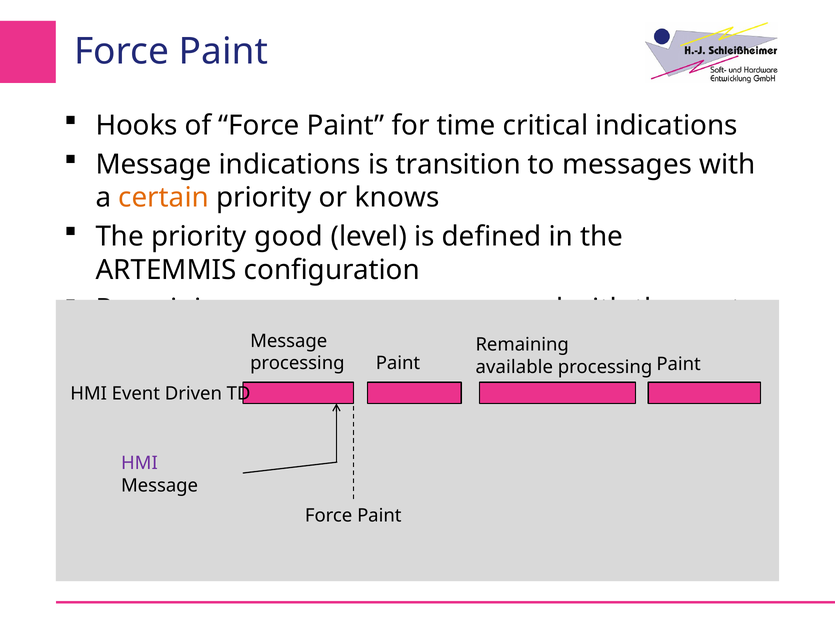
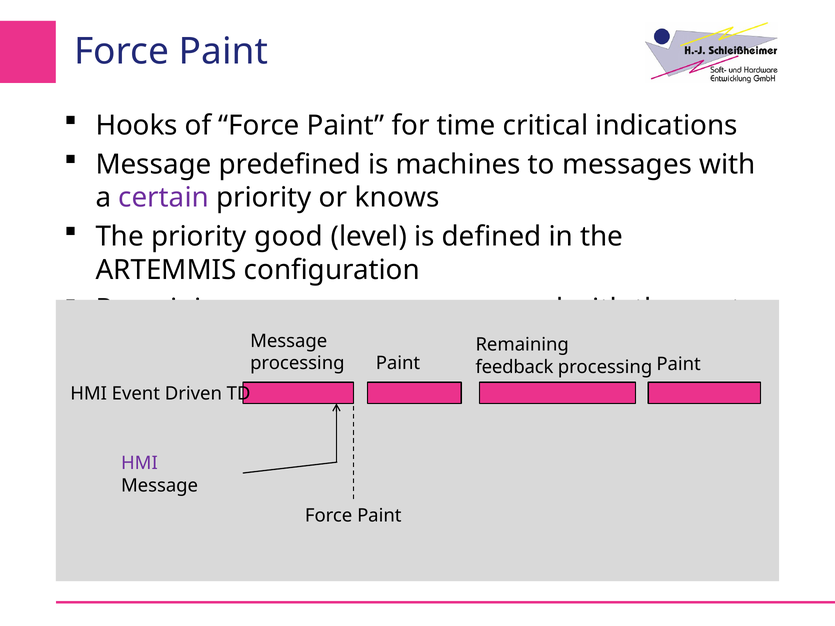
Message indications: indications -> predefined
transition: transition -> machines
certain colour: orange -> purple
available: available -> feedback
